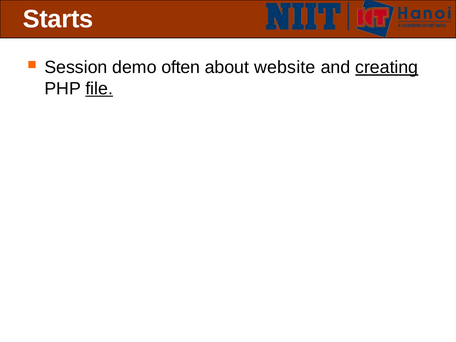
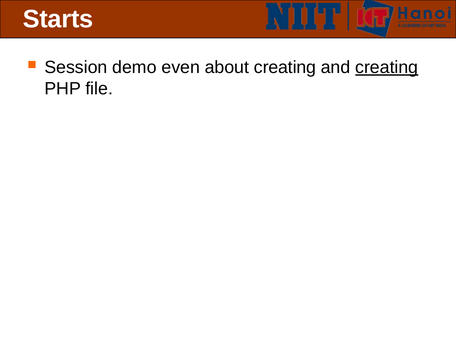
often: often -> even
about website: website -> creating
file underline: present -> none
